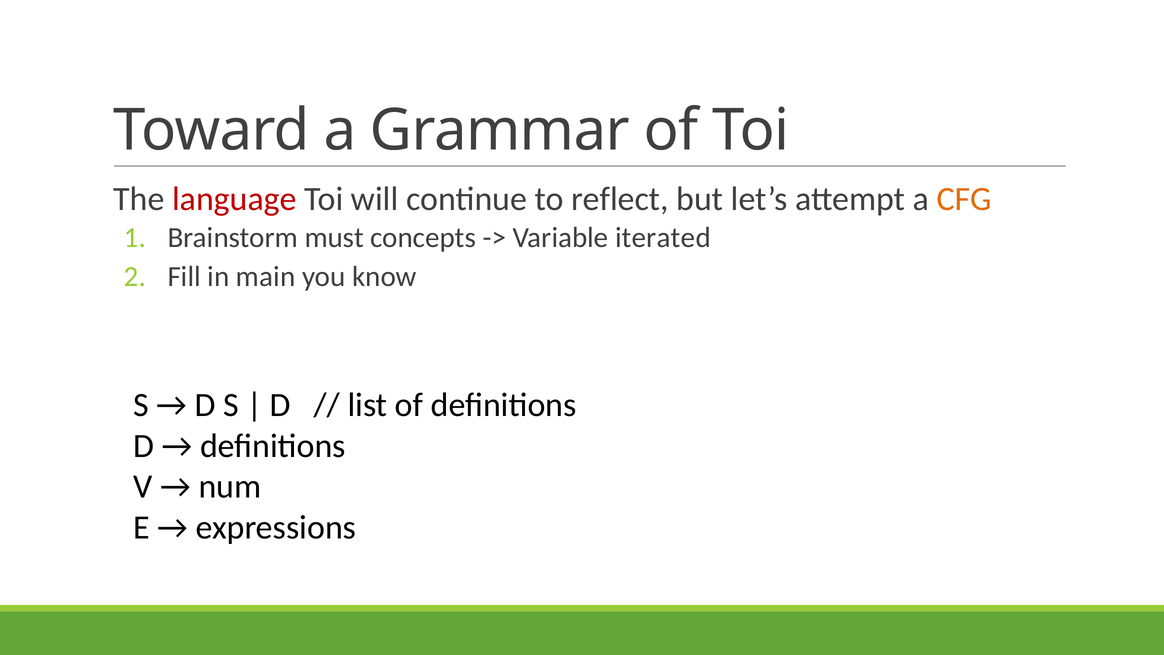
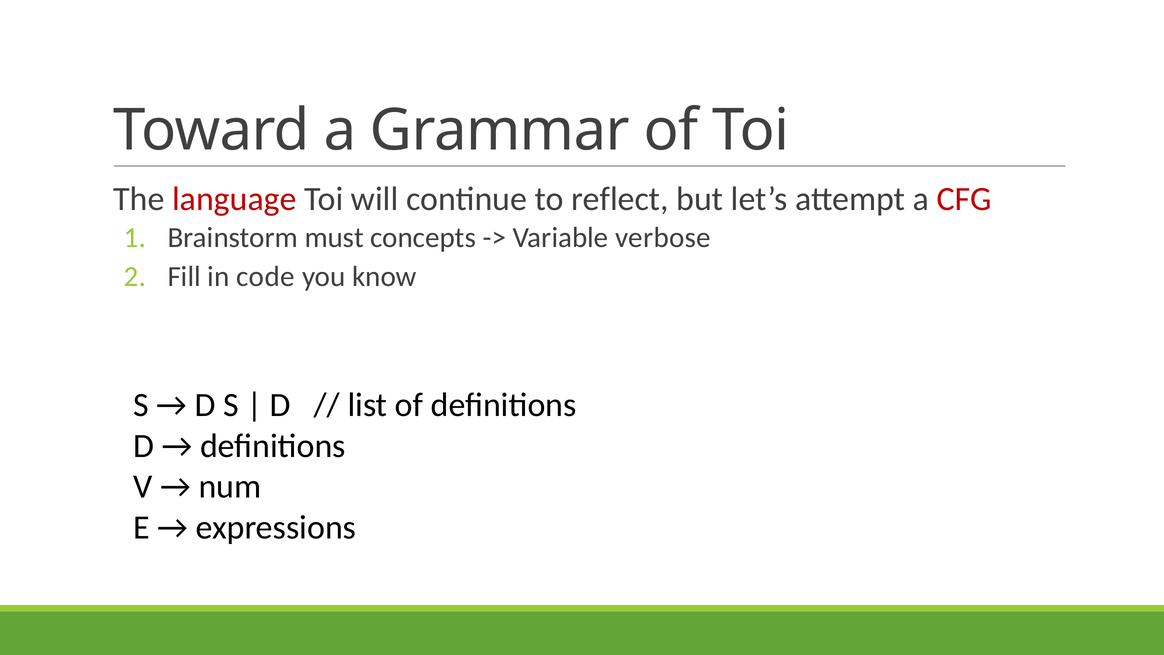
CFG colour: orange -> red
iterated: iterated -> verbose
main: main -> code
